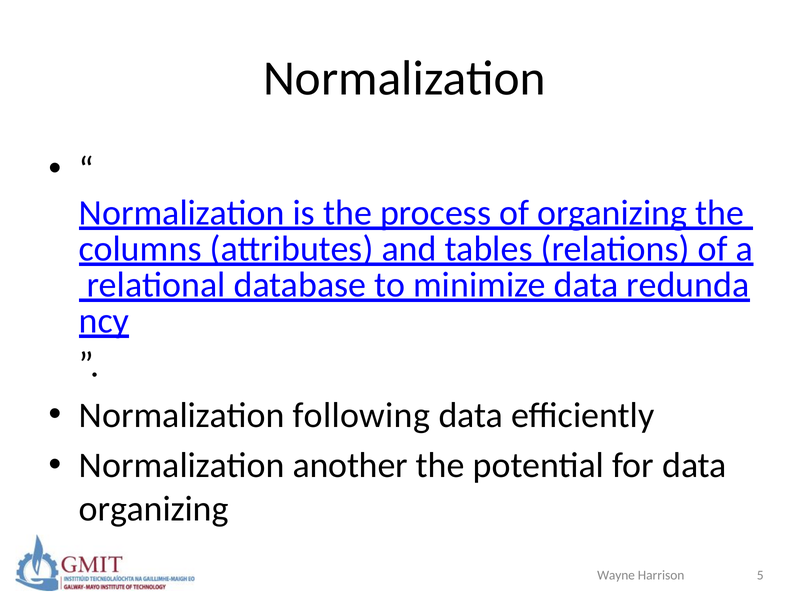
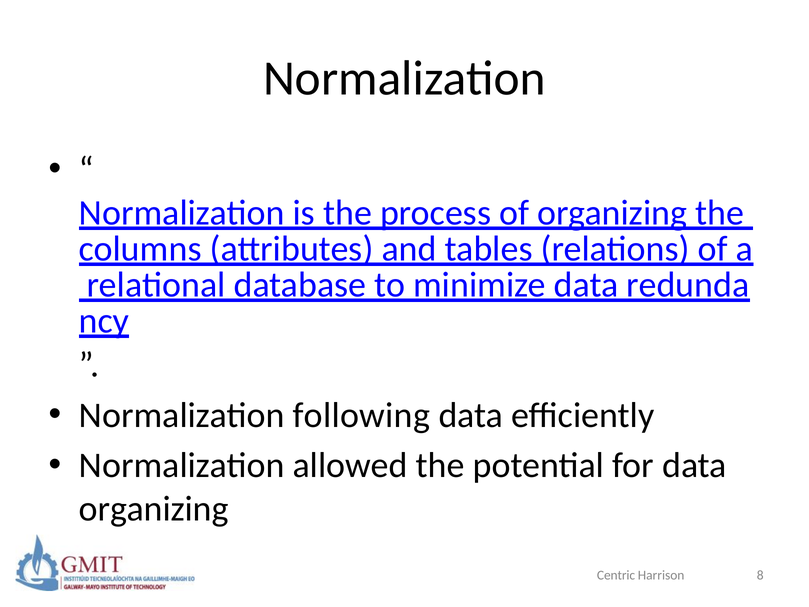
another: another -> allowed
Wayne: Wayne -> Centric
5: 5 -> 8
